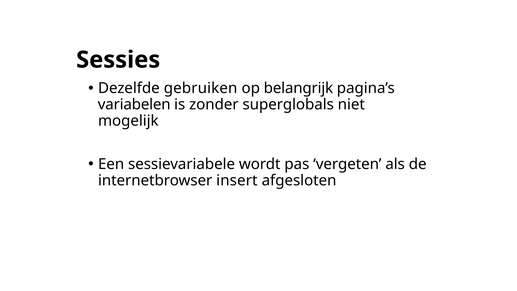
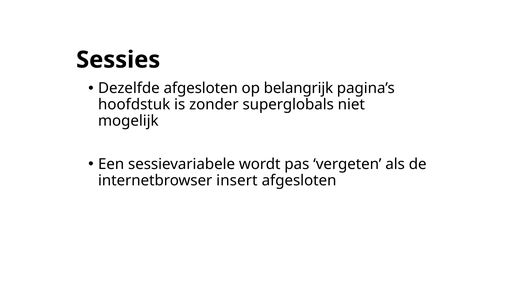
Dezelfde gebruiken: gebruiken -> afgesloten
variabelen: variabelen -> hoofdstuk
